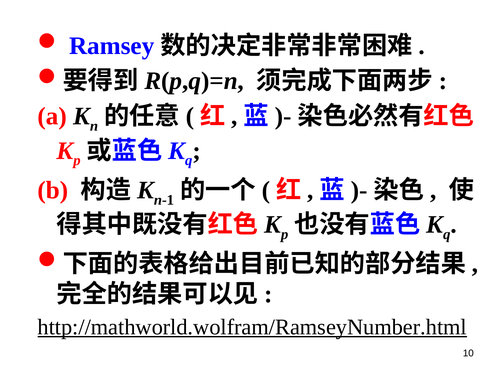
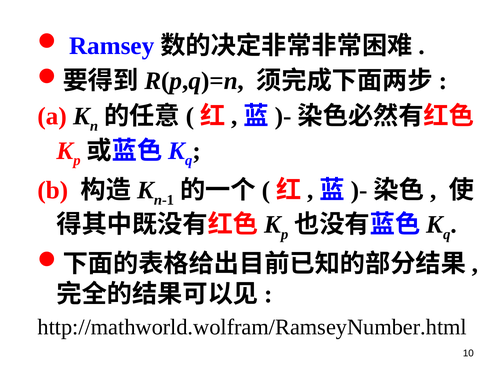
http://mathworld.wolfram/RamseyNumber.html underline: present -> none
